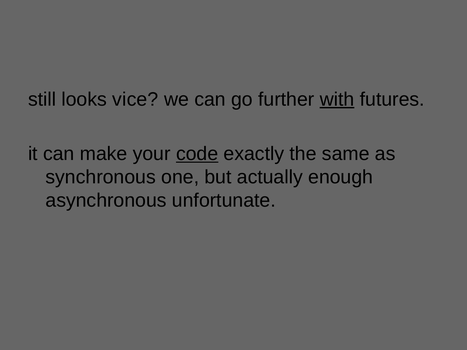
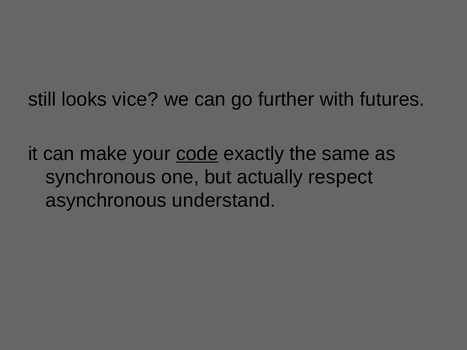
with underline: present -> none
enough: enough -> respect
unfortunate: unfortunate -> understand
